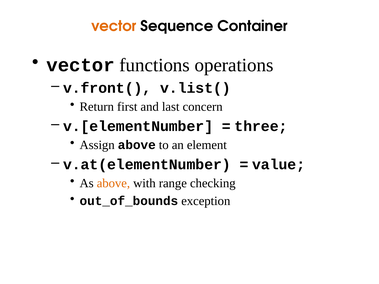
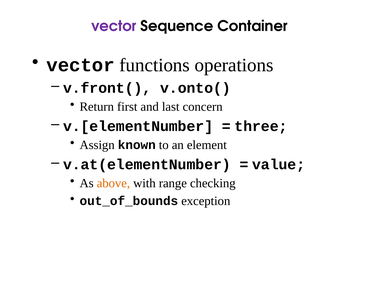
vector at (114, 26) colour: orange -> purple
v.list(: v.list( -> v.onto(
Assign above: above -> known
